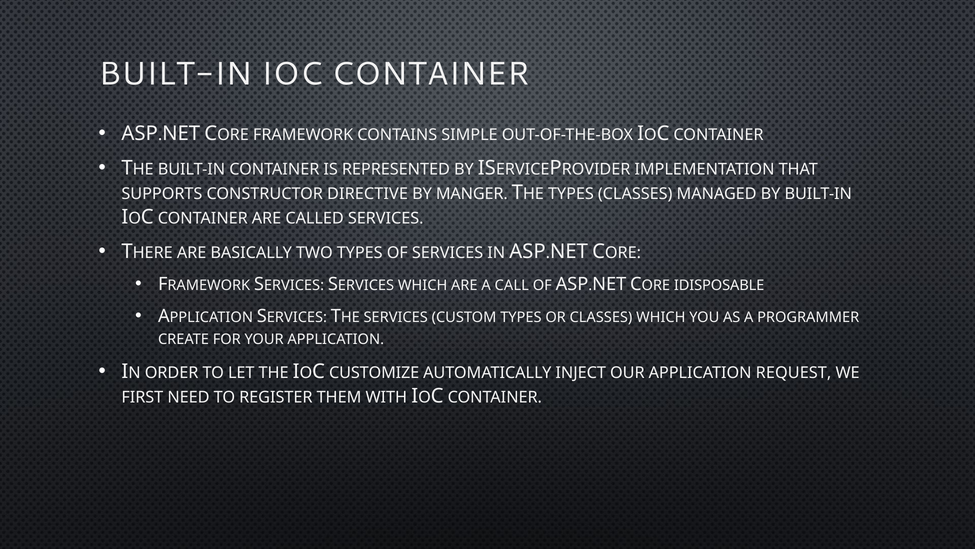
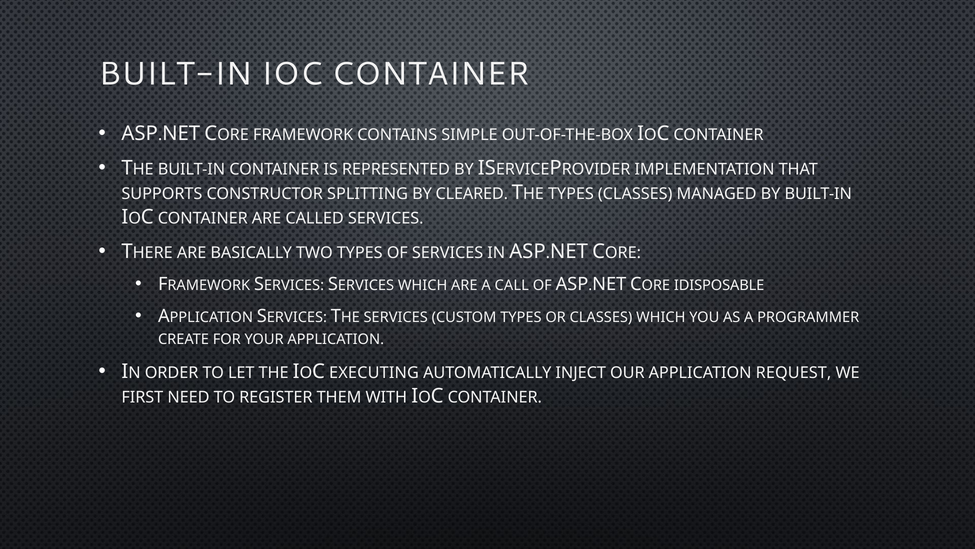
DIRECTIVE: DIRECTIVE -> SPLITTING
MANGER: MANGER -> CLEARED
CUSTOMIZE: CUSTOMIZE -> EXECUTING
